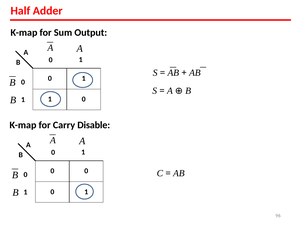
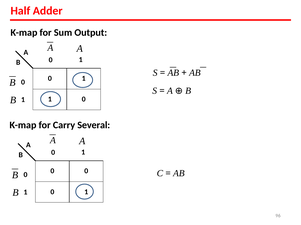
Disable: Disable -> Several
